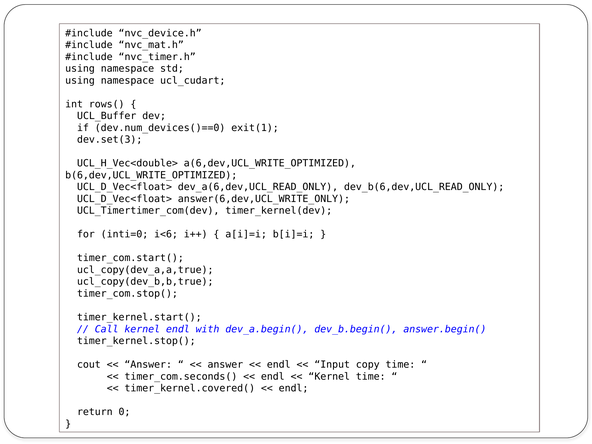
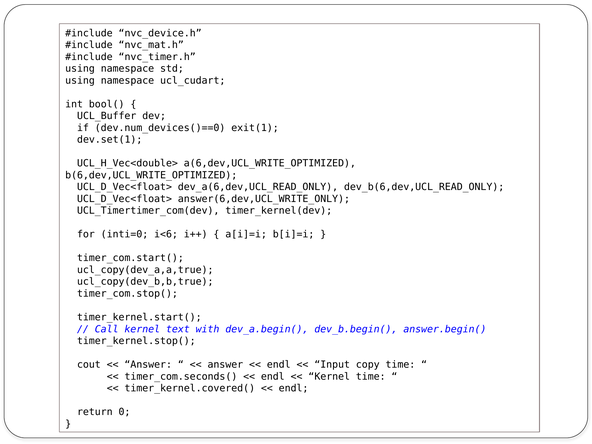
rows(: rows( -> bool(
dev.set(3: dev.set(3 -> dev.set(1
kernel endl: endl -> text
